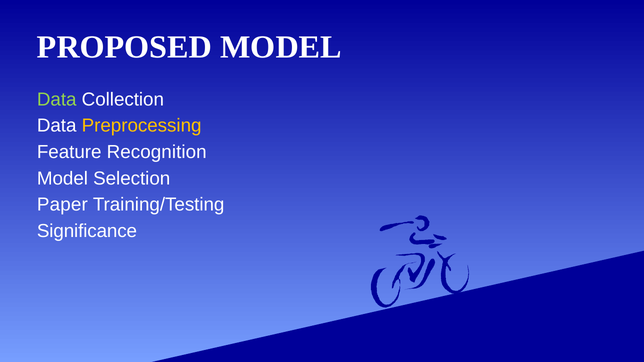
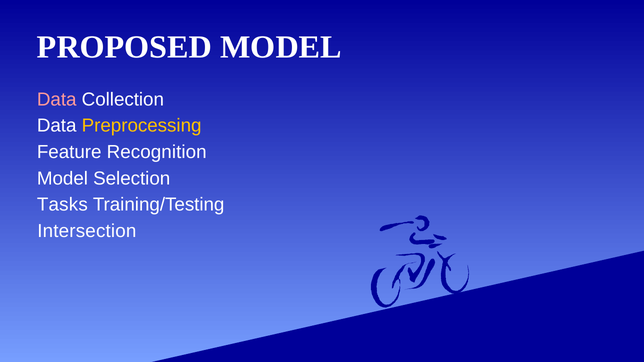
Data at (57, 99) colour: light green -> pink
Paper: Paper -> Tasks
Significance: Significance -> Intersection
